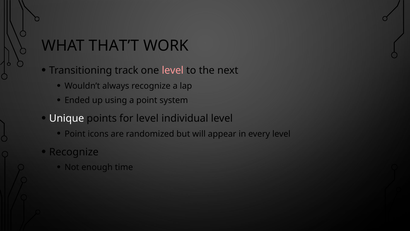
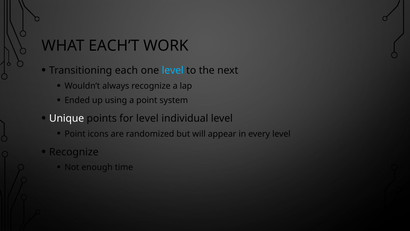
THAT’T: THAT’T -> EACH’T
track: track -> each
level at (173, 70) colour: pink -> light blue
